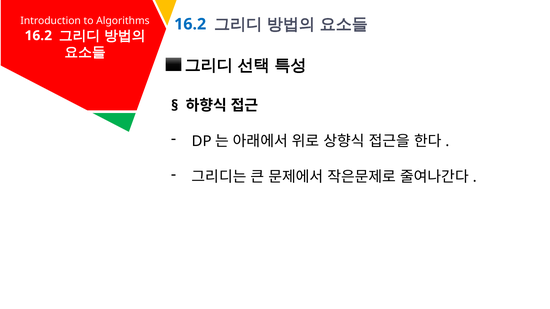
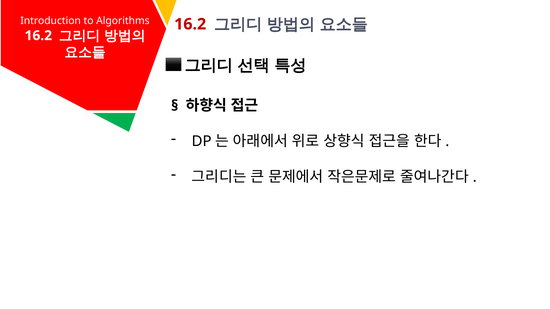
16.2 at (190, 24) colour: blue -> red
